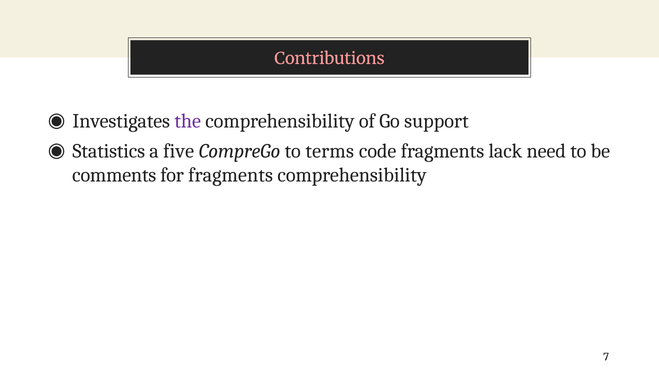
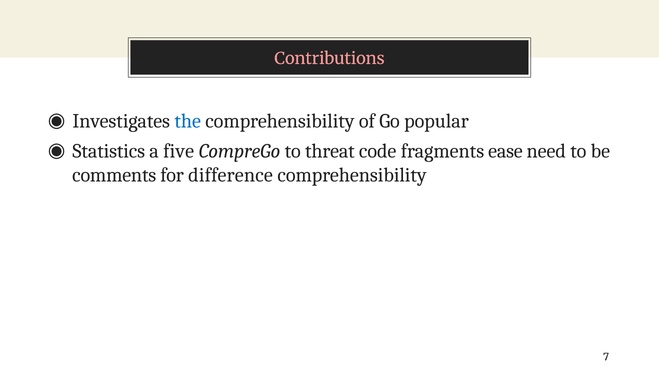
the colour: purple -> blue
support: support -> popular
terms: terms -> threat
lack: lack -> ease
for fragments: fragments -> difference
